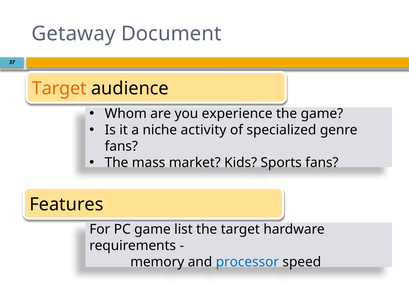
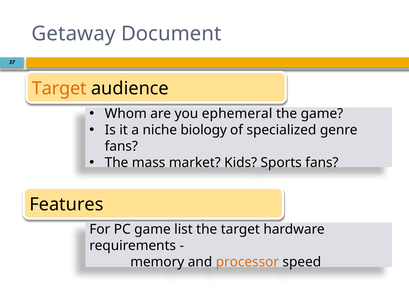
experience: experience -> ephemeral
activity: activity -> biology
processor colour: blue -> orange
